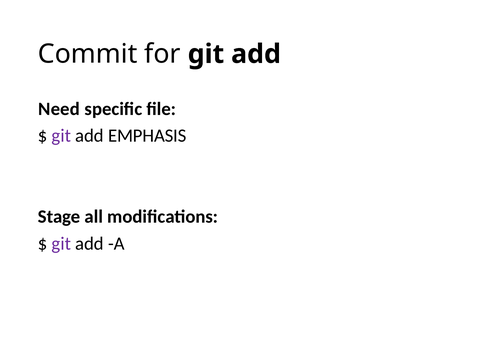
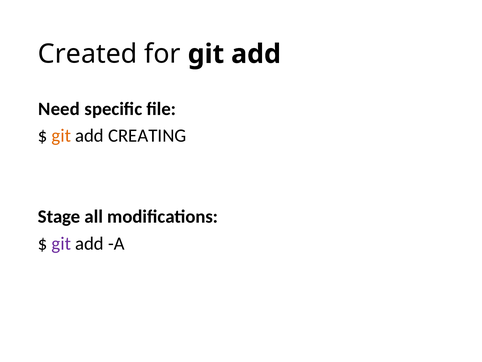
Commit: Commit -> Created
git at (61, 136) colour: purple -> orange
EMPHASIS: EMPHASIS -> CREATING
